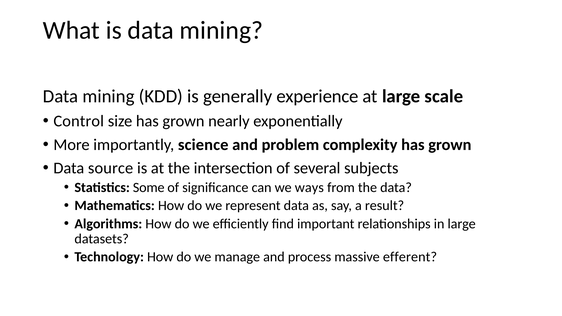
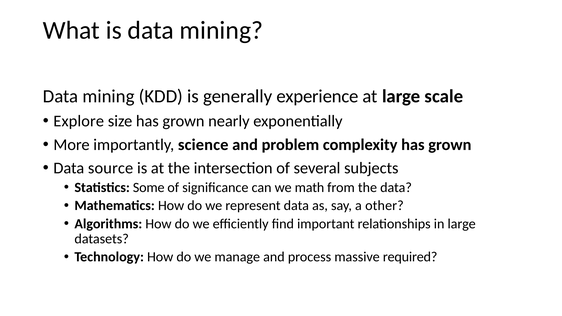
Control: Control -> Explore
ways: ways -> math
result: result -> other
efferent: efferent -> required
